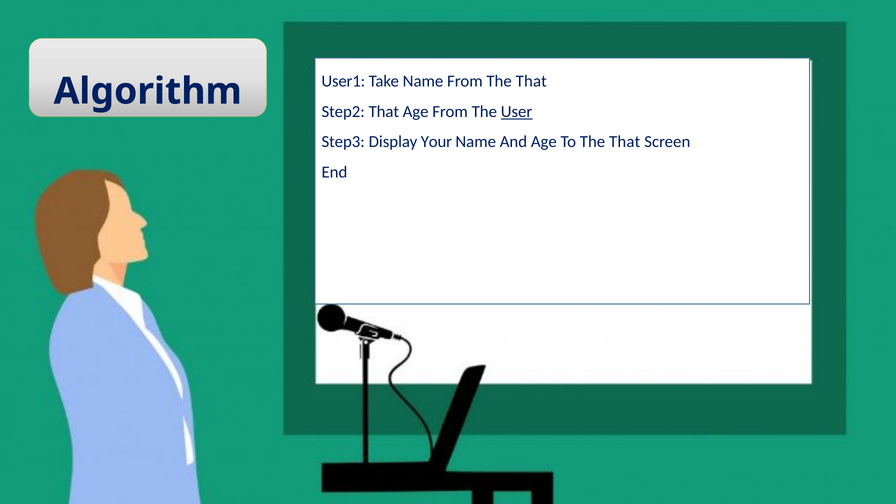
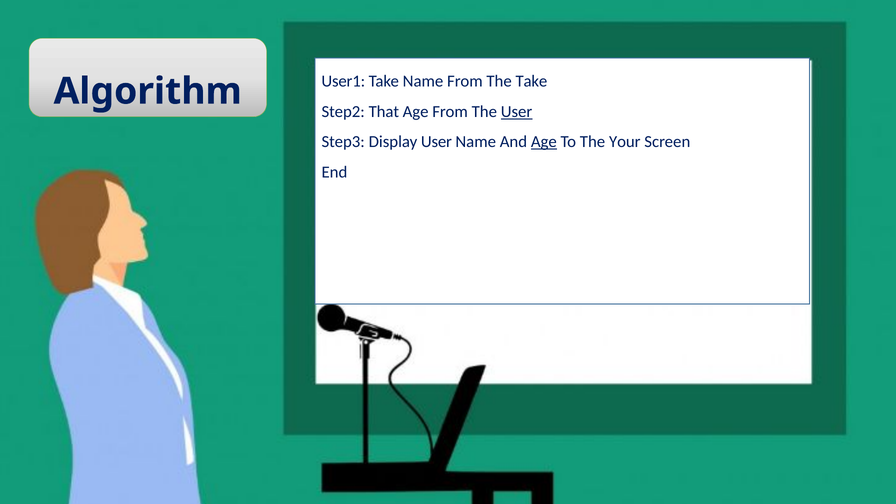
From The That: That -> Take
Display Your: Your -> User
Age at (544, 142) underline: none -> present
To The That: That -> Your
